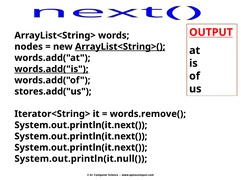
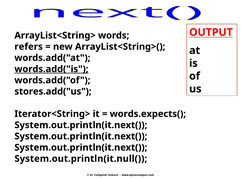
nodes: nodes -> refers
ArrayList<String>( underline: present -> none
words.remove(: words.remove( -> words.expects(
